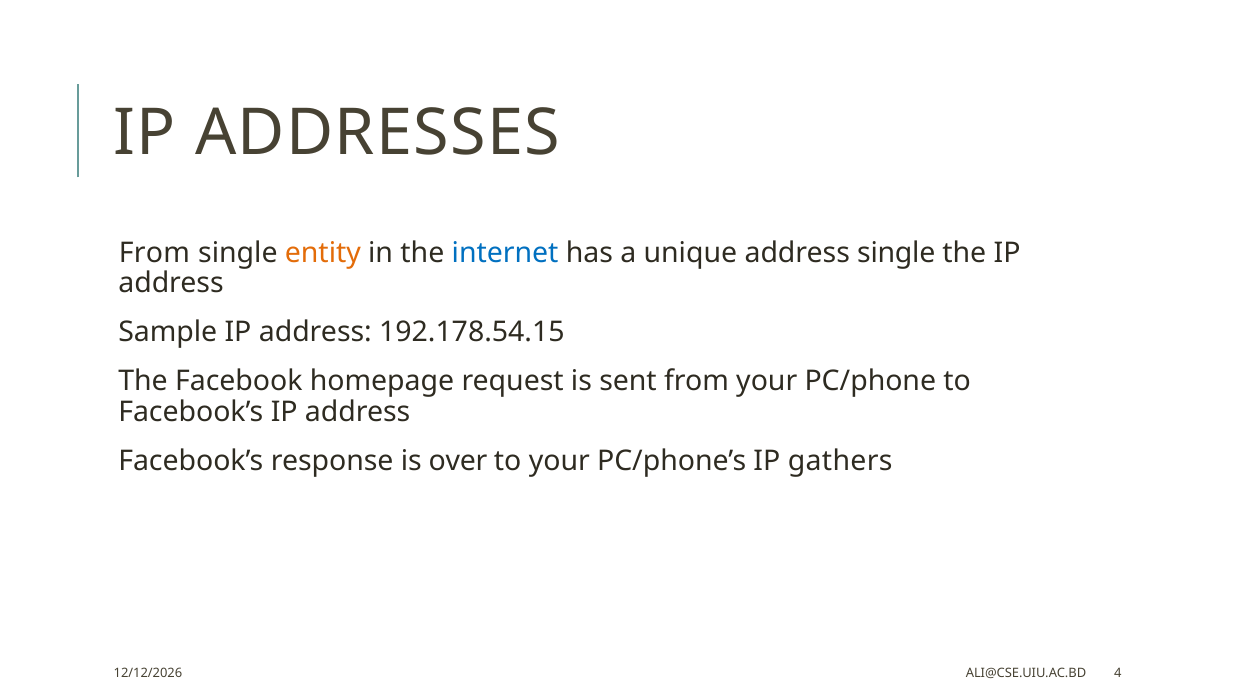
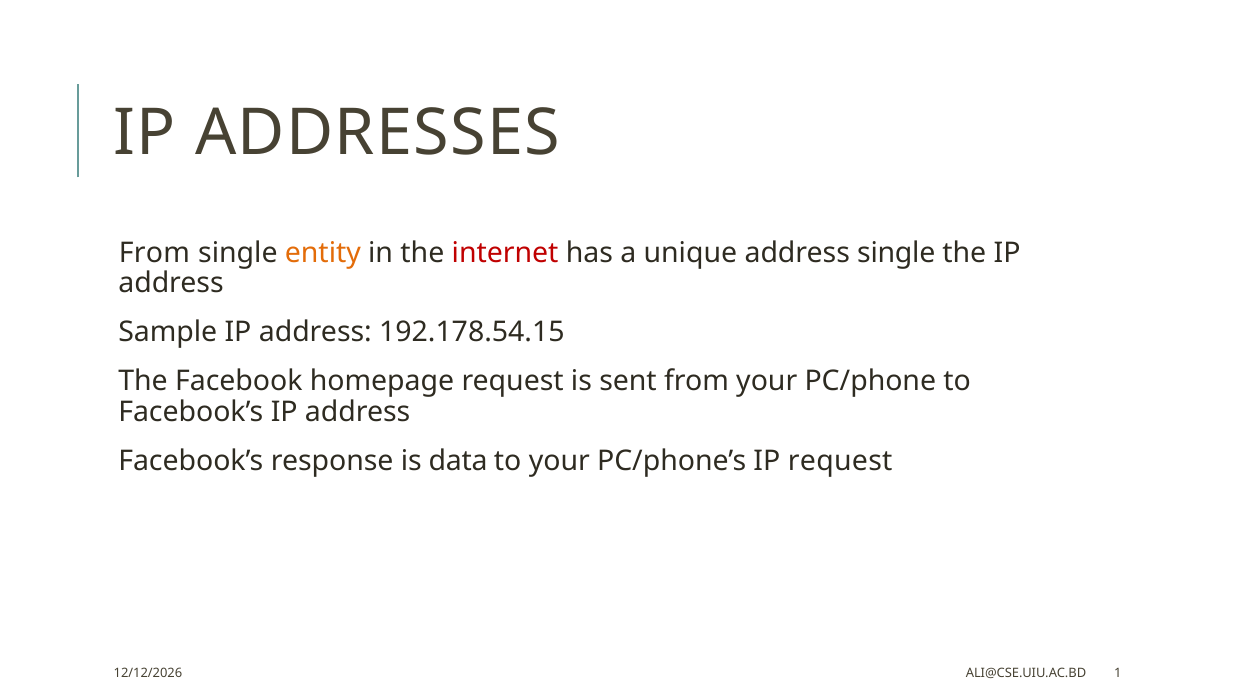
internet colour: blue -> red
over: over -> data
IP gathers: gathers -> request
4: 4 -> 1
